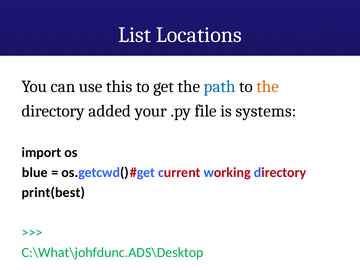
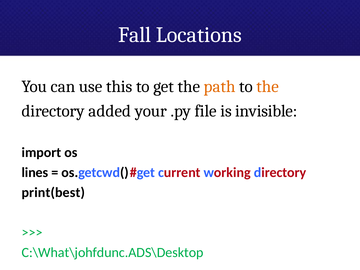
List: List -> Fall
path colour: blue -> orange
systems: systems -> invisible
blue: blue -> lines
